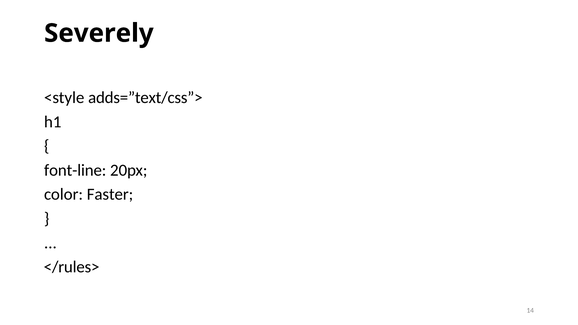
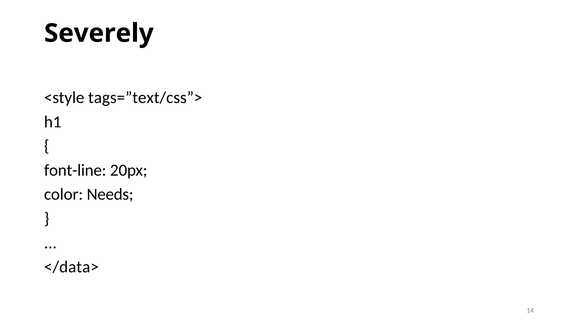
adds=”text/css”>: adds=”text/css”> -> tags=”text/css”>
Faster: Faster -> Needs
</rules>: </rules> -> </data>
